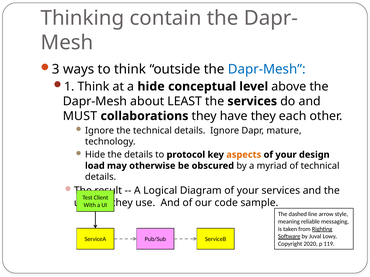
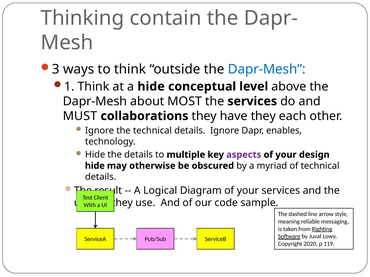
LEAST: LEAST -> MOST
mature: mature -> enables
protocol: protocol -> multiple
aspects colour: orange -> purple
load at (95, 166): load -> hide
